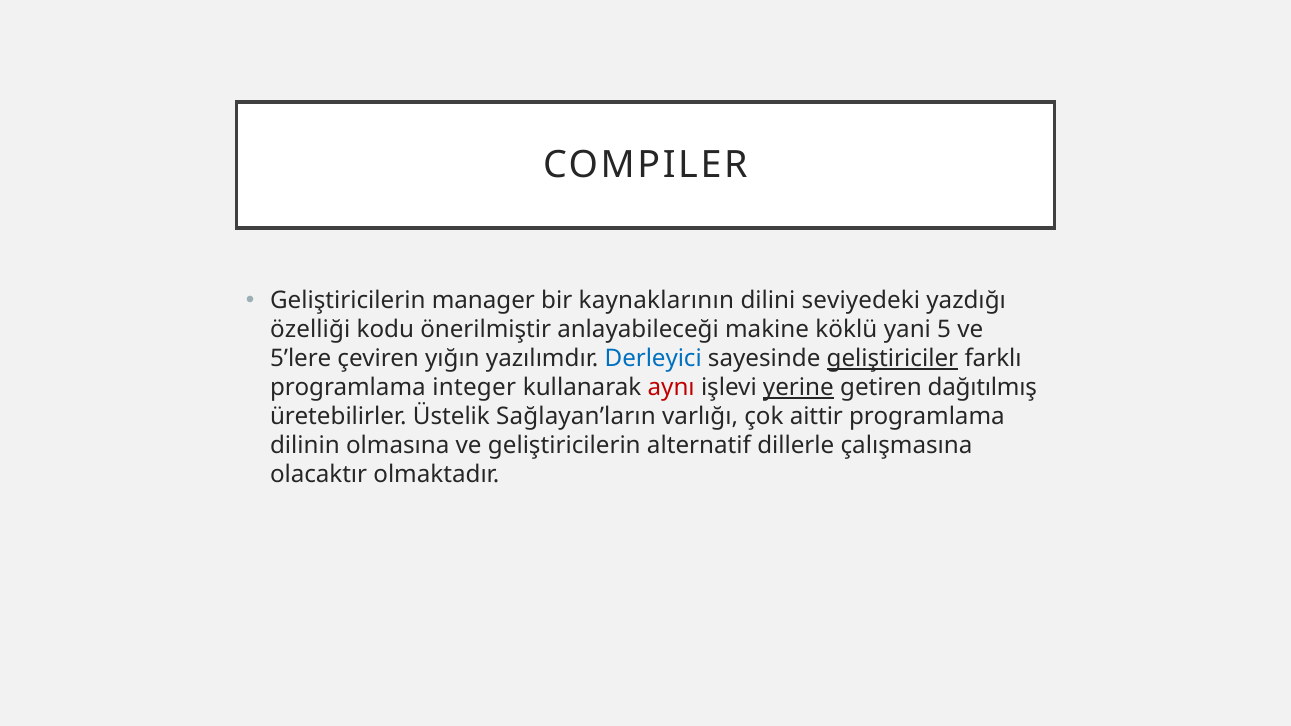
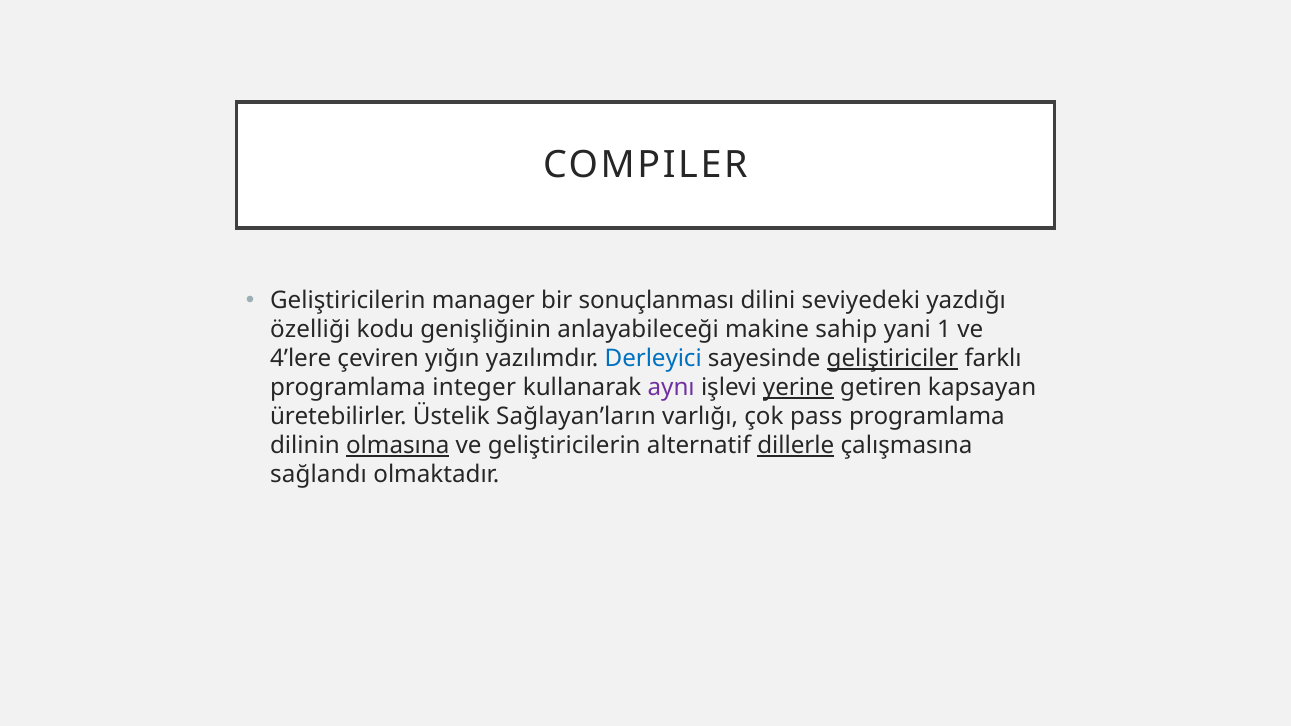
kaynaklarının: kaynaklarının -> sonuçlanması
önerilmiştir: önerilmiştir -> genişliğinin
köklü: köklü -> sahip
5: 5 -> 1
5’lere: 5’lere -> 4’lere
aynı colour: red -> purple
dağıtılmış: dağıtılmış -> kapsayan
aittir: aittir -> pass
olmasına underline: none -> present
dillerle underline: none -> present
olacaktır: olacaktır -> sağlandı
